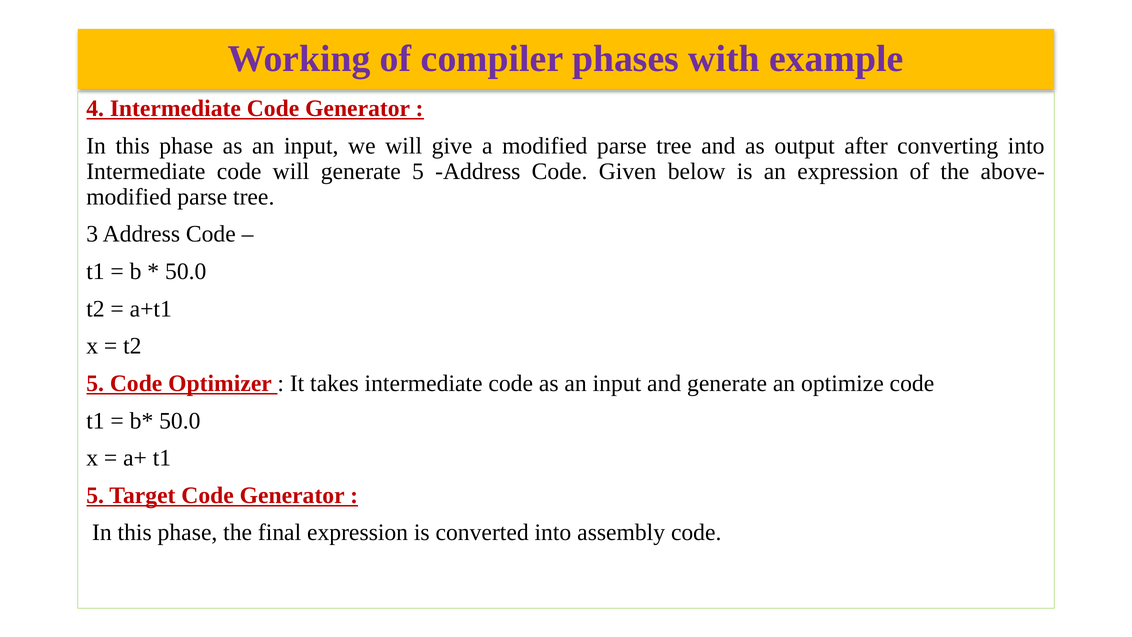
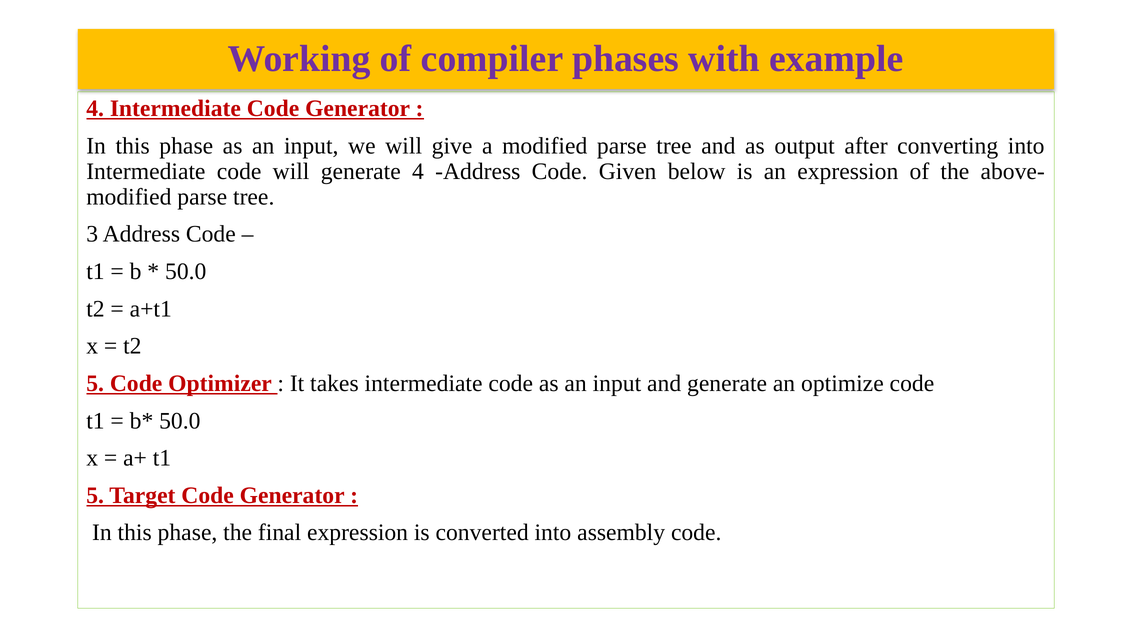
generate 5: 5 -> 4
